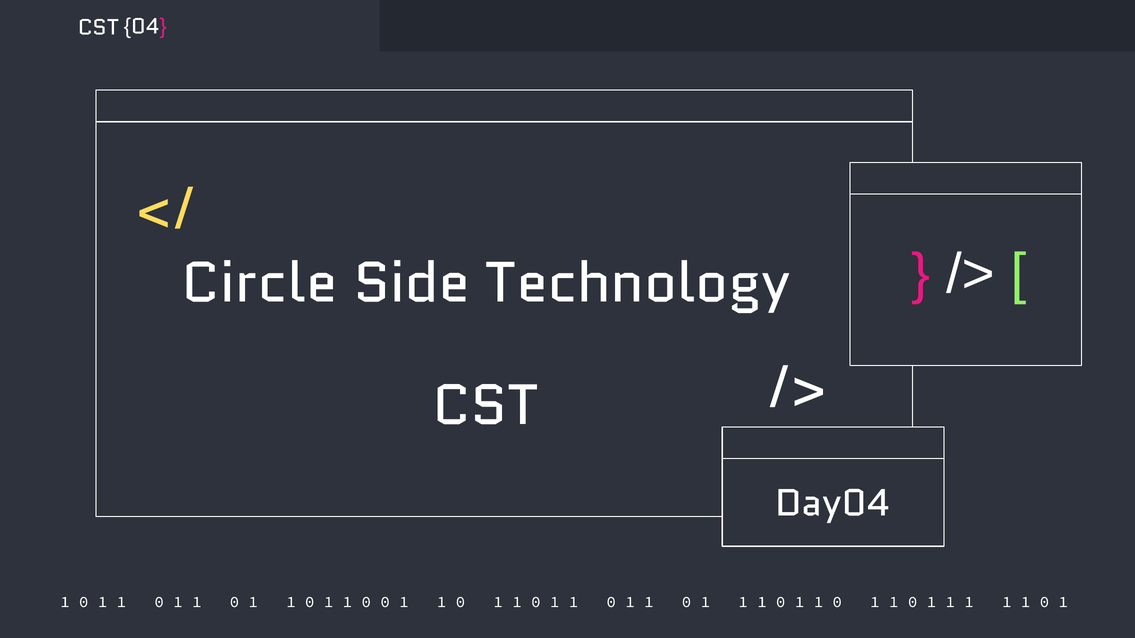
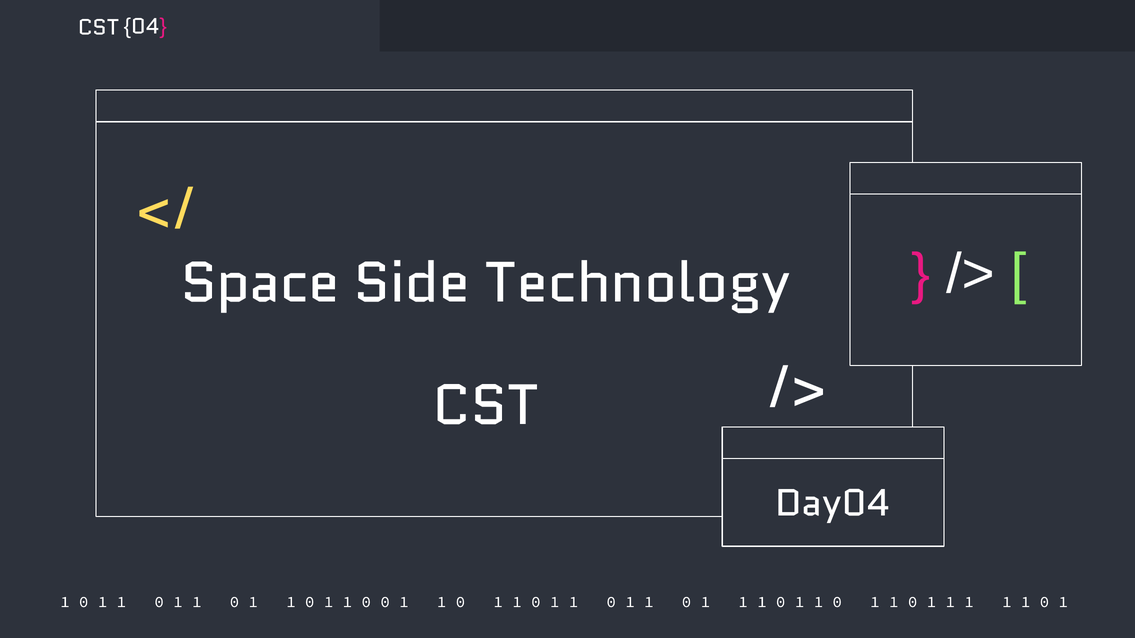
Circle: Circle -> Space
